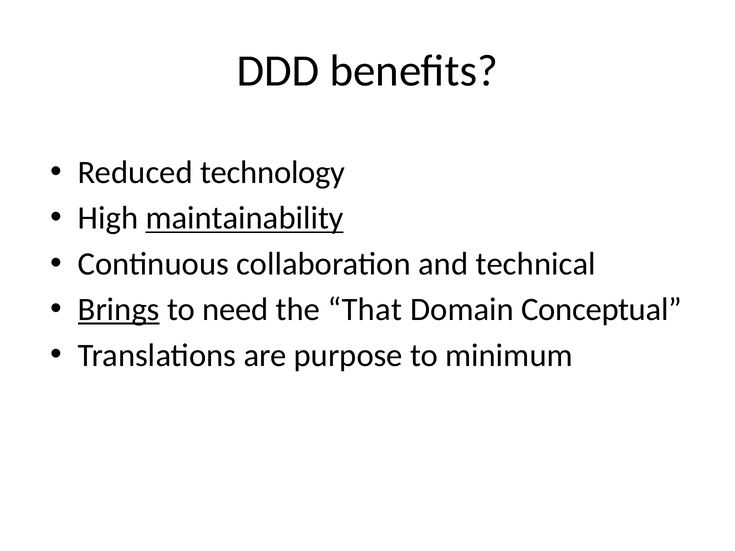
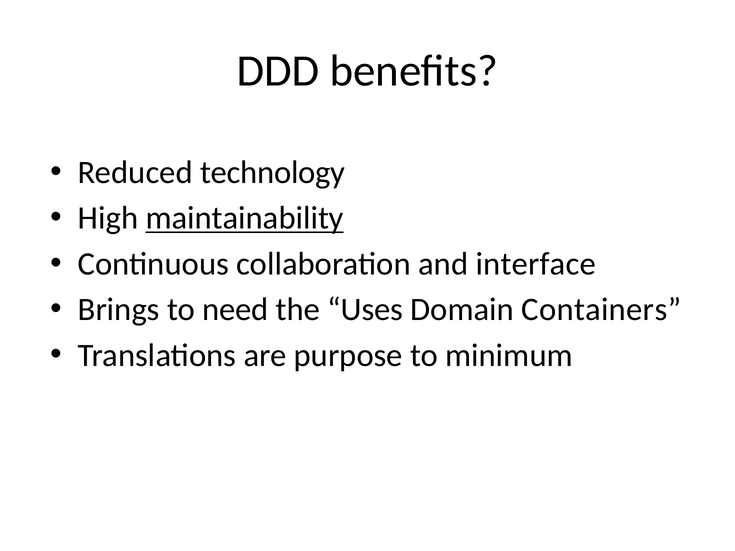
technical: technical -> interface
Brings underline: present -> none
That: That -> Uses
Conceptual: Conceptual -> Containers
